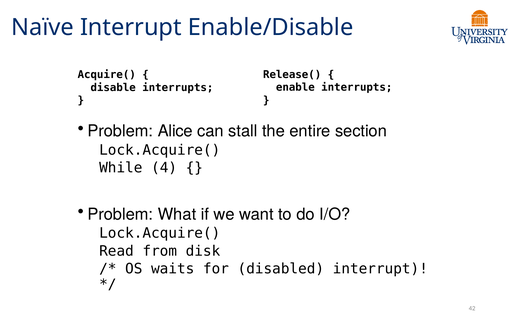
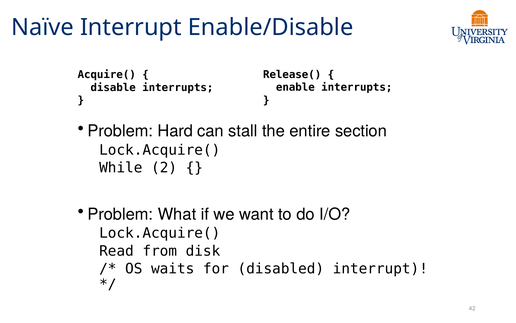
Alice: Alice -> Hard
4: 4 -> 2
